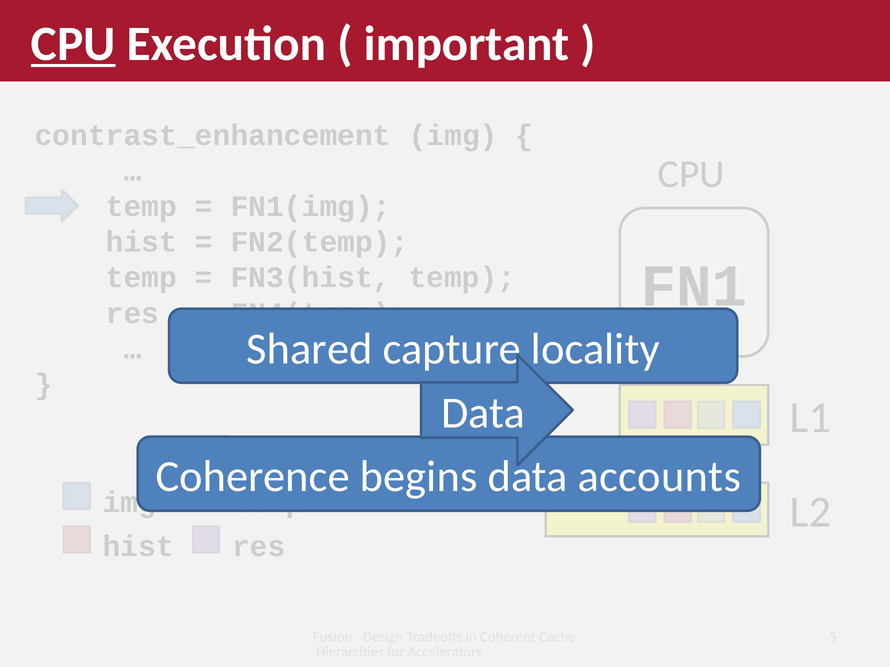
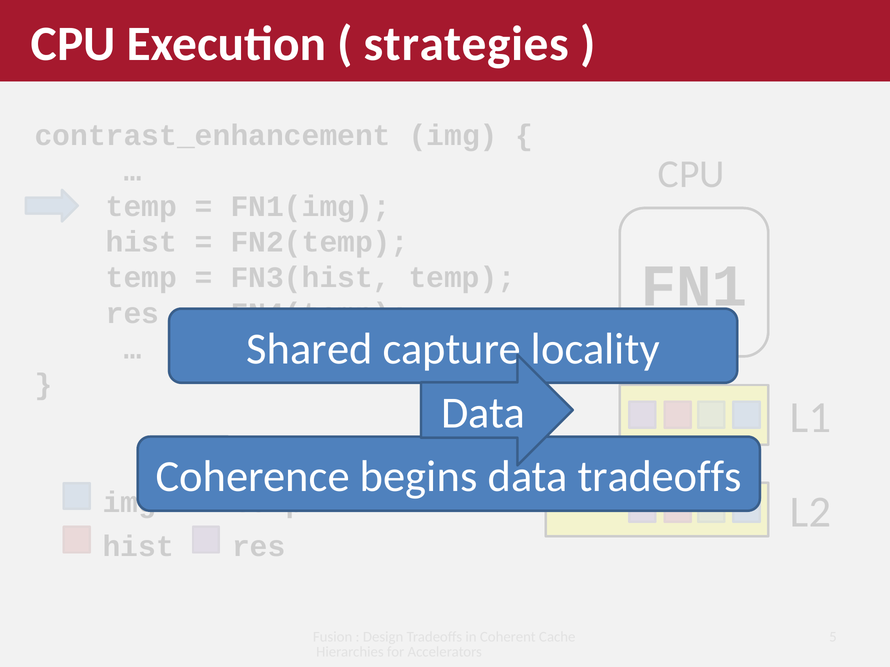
CPU at (73, 44) underline: present -> none
important: important -> strategies
accounts at (659, 477): accounts -> tradeoffs
